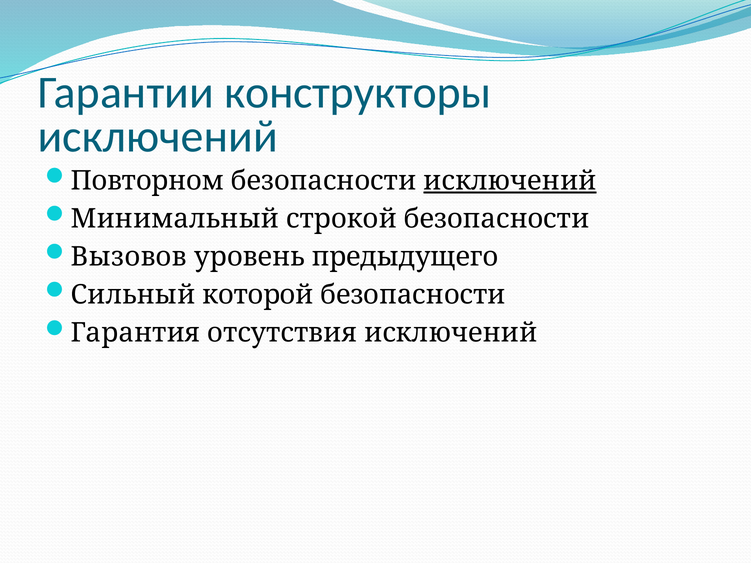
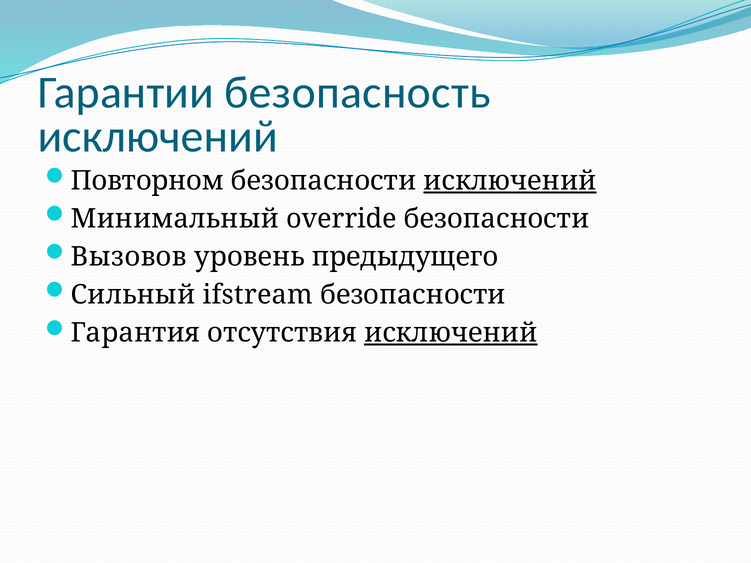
конструкторы: конструкторы -> безопасность
строкой: строкой -> override
которой: которой -> ifstream
исключений at (451, 333) underline: none -> present
